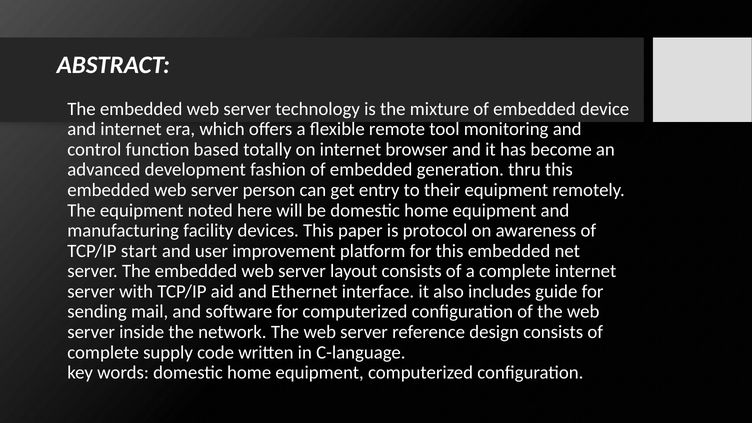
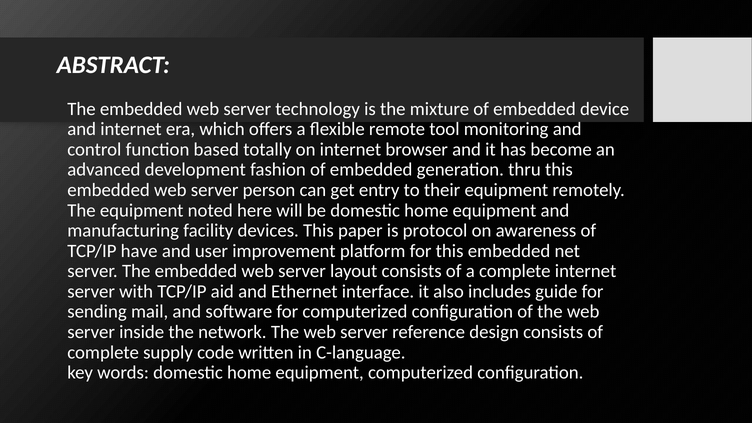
start: start -> have
